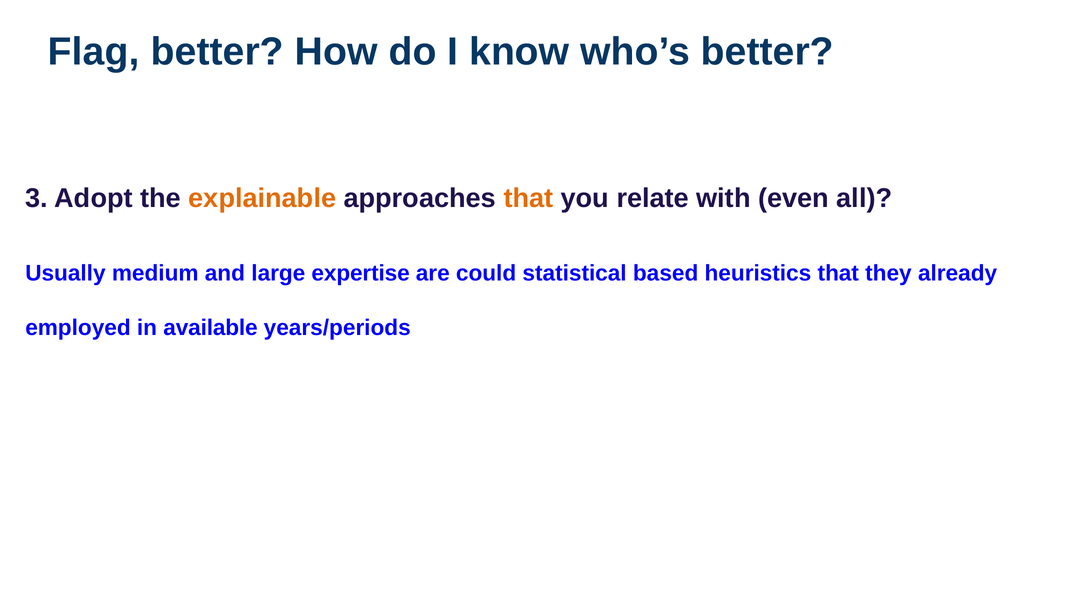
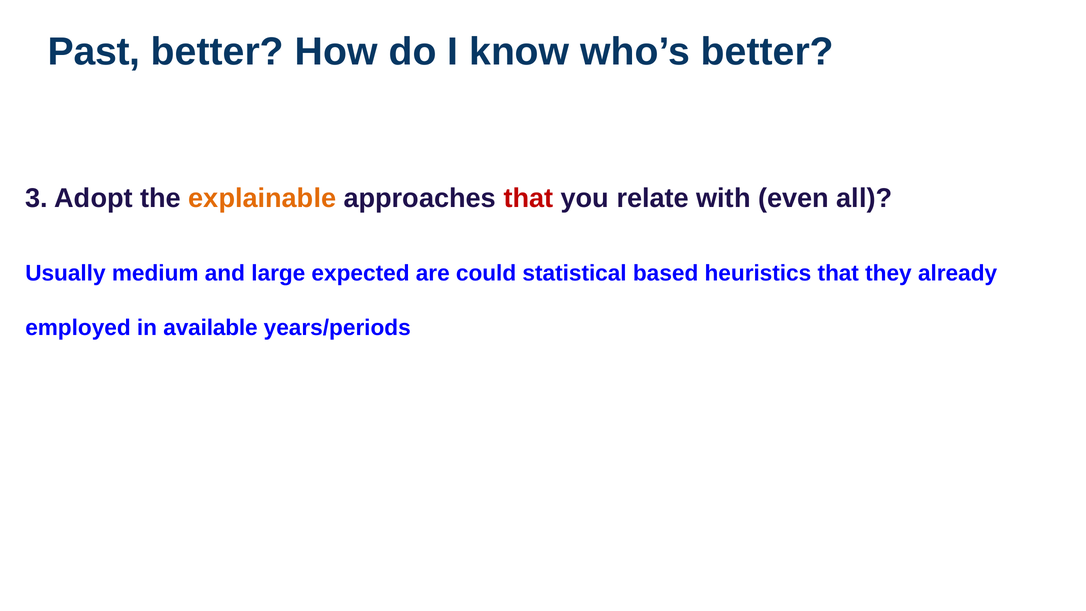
Flag: Flag -> Past
that at (528, 198) colour: orange -> red
expertise: expertise -> expected
